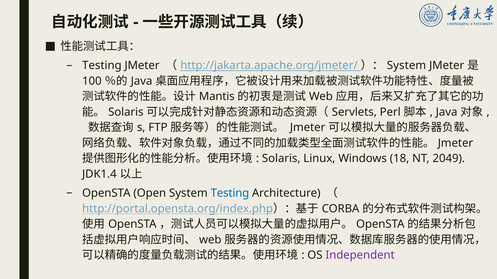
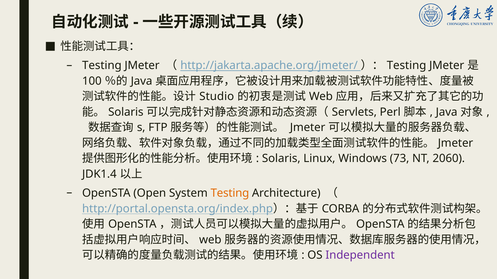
System at (406, 66): System -> Testing
Mantis: Mantis -> Studio
18: 18 -> 73
2049: 2049 -> 2060
Testing at (230, 194) colour: blue -> orange
